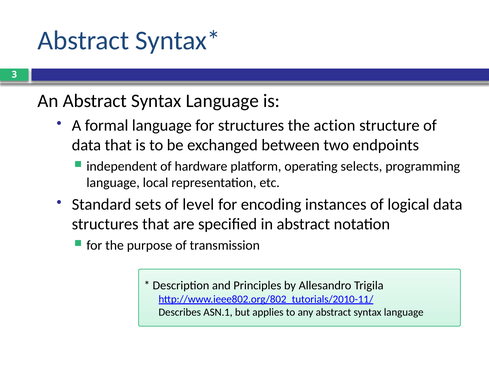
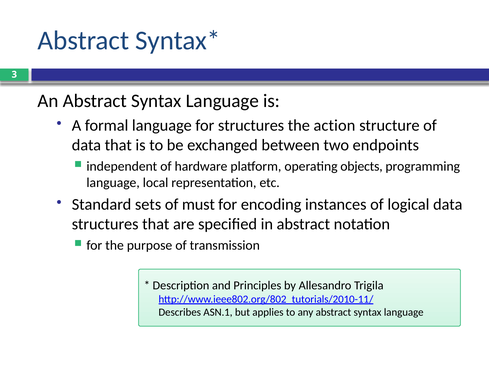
selects: selects -> objects
level: level -> must
